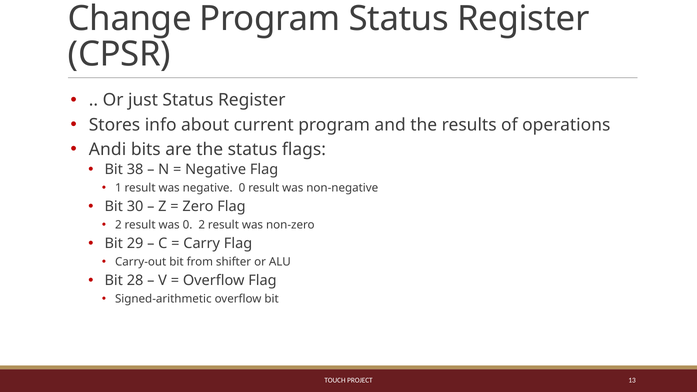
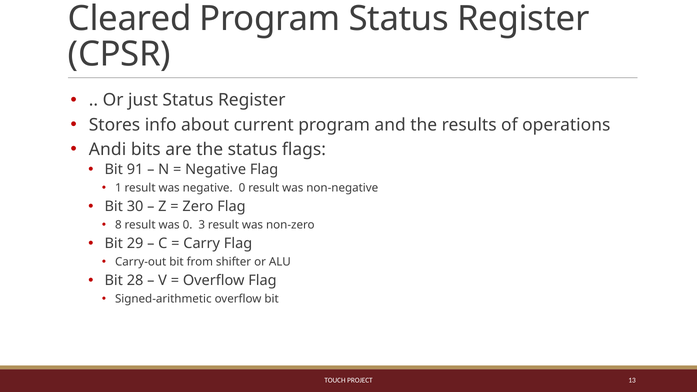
Change: Change -> Cleared
38: 38 -> 91
2 at (118, 225): 2 -> 8
0 2: 2 -> 3
